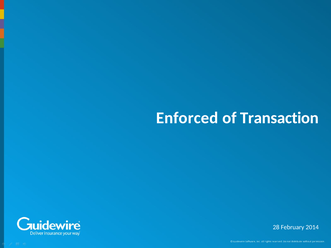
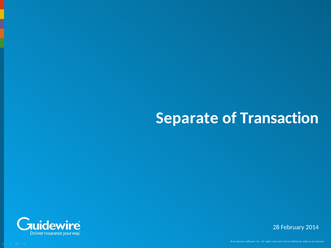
Enforced: Enforced -> Separate
